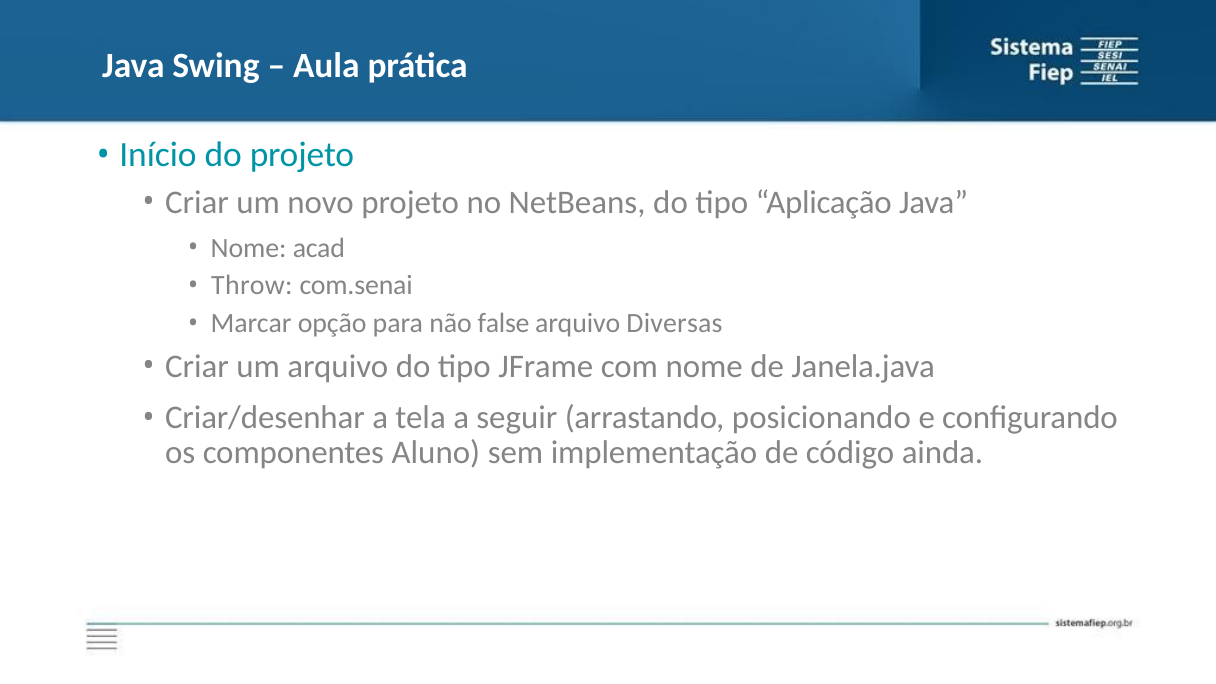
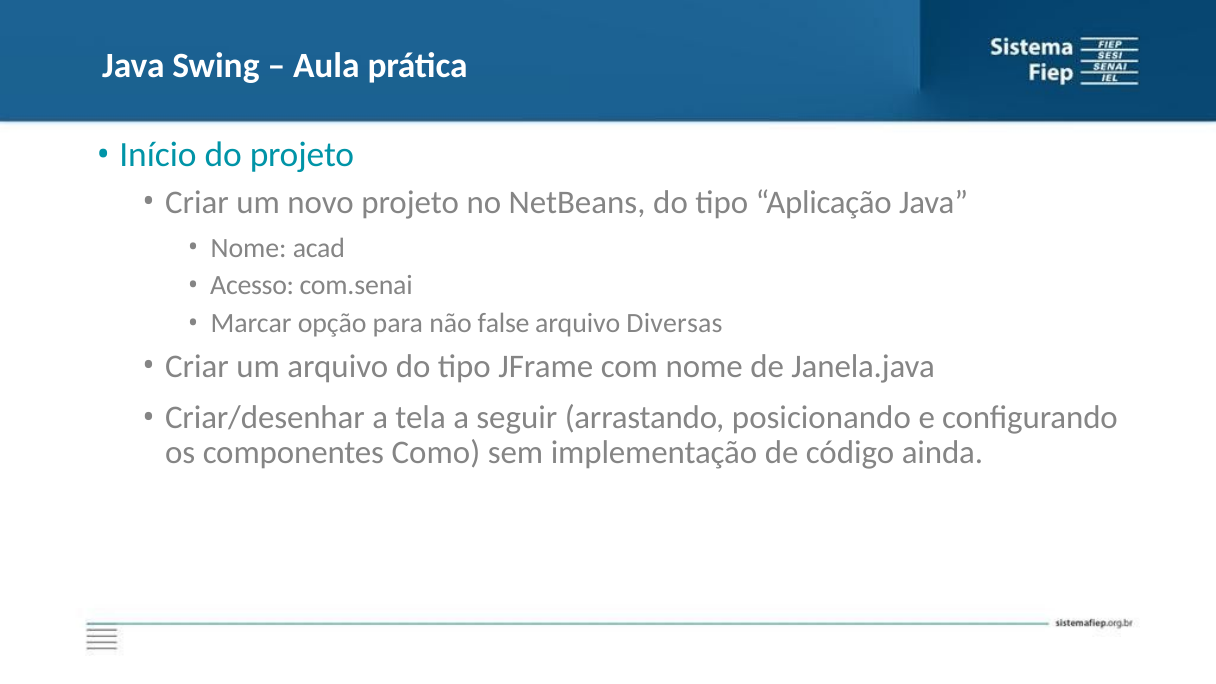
Throw: Throw -> Acesso
Aluno: Aluno -> Como
